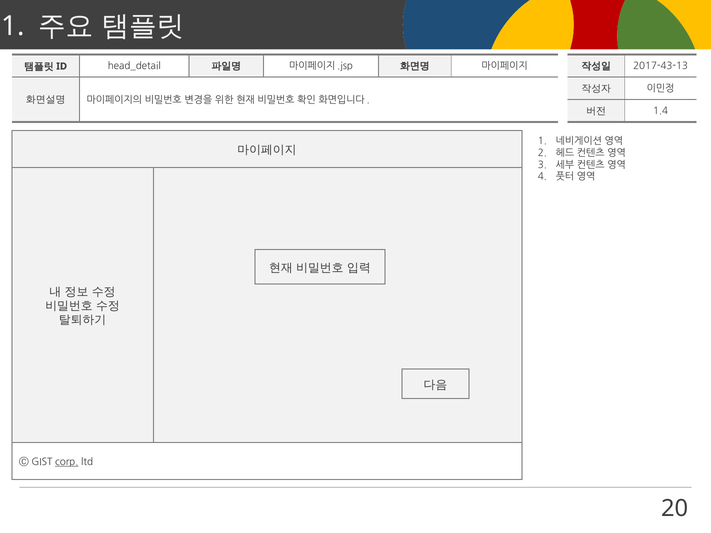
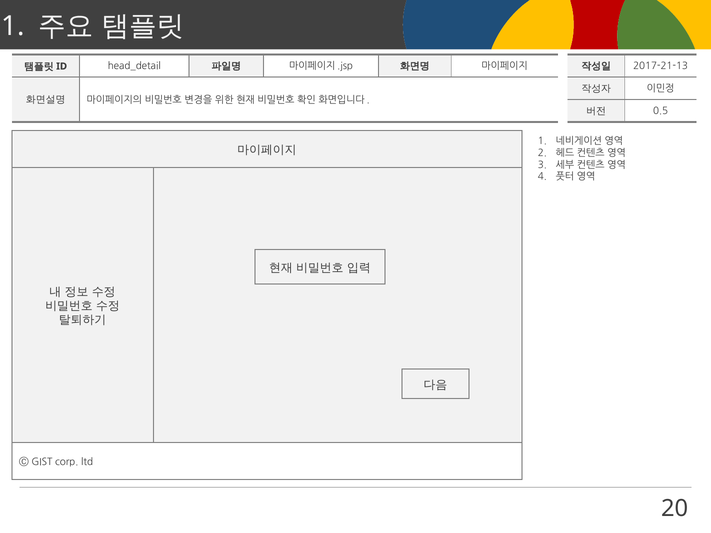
2017-43-13: 2017-43-13 -> 2017-21-13
1.4: 1.4 -> 0.5
corp underline: present -> none
